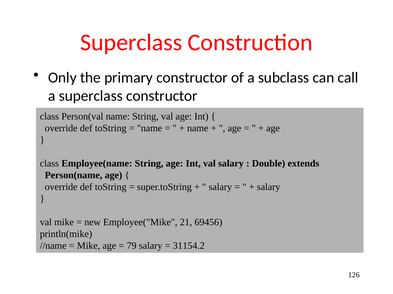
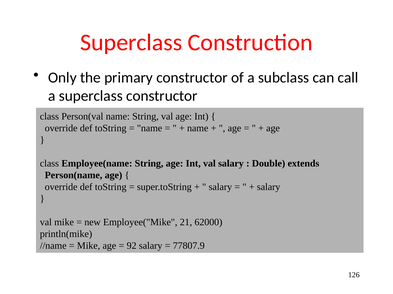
69456: 69456 -> 62000
79: 79 -> 92
31154.2: 31154.2 -> 77807.9
